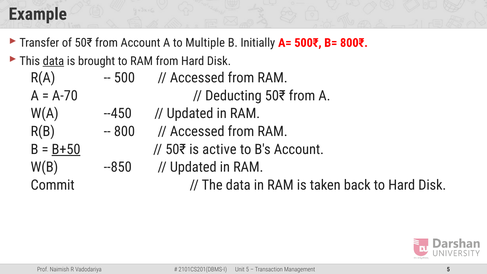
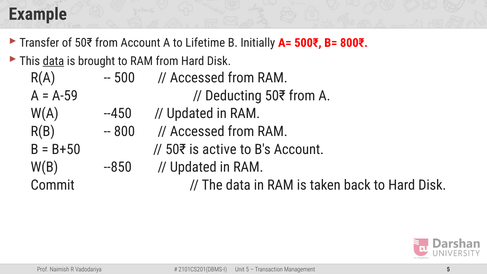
Multiple: Multiple -> Lifetime
A-70: A-70 -> A-59
B+50 underline: present -> none
